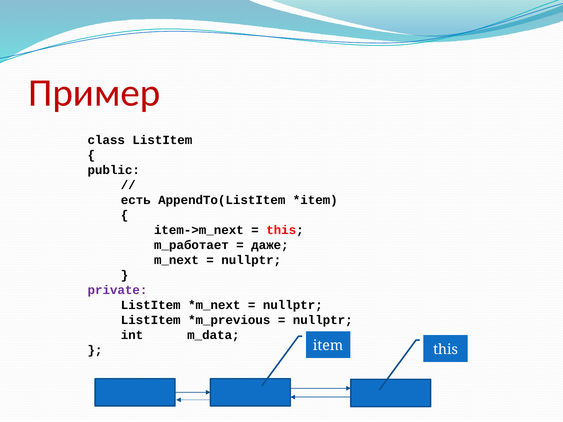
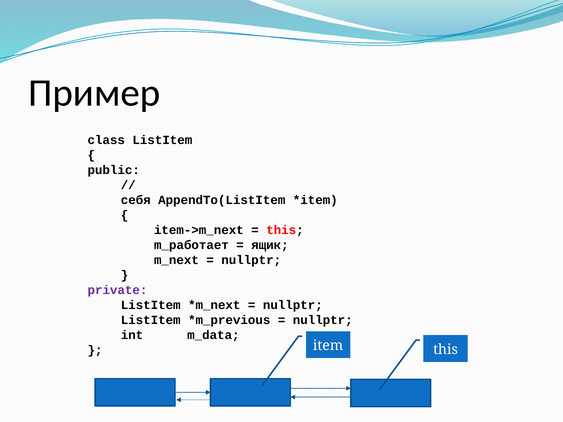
Пример colour: red -> black
есть: есть -> себя
даже: даже -> ящик
